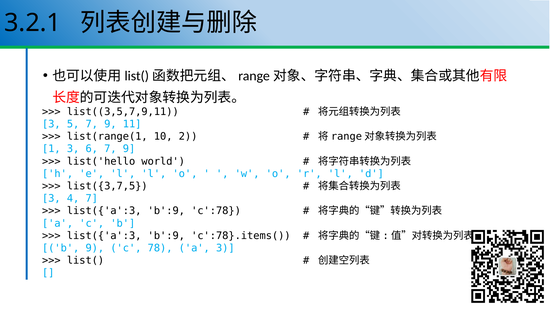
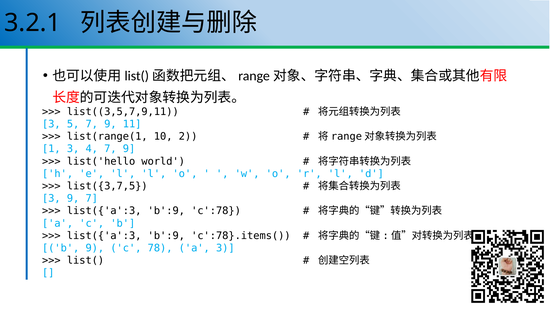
6: 6 -> 4
3 4: 4 -> 9
